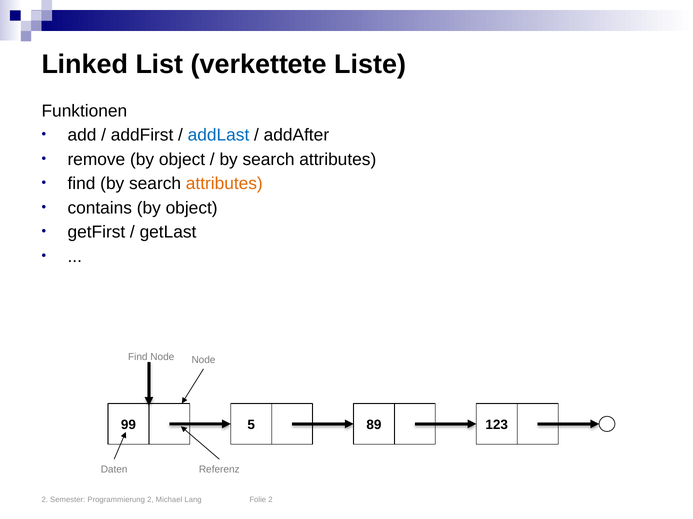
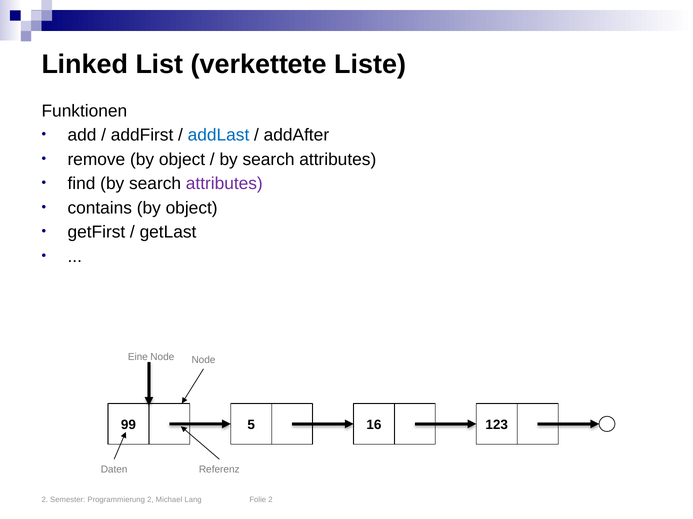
attributes at (224, 184) colour: orange -> purple
Find at (138, 357): Find -> Eine
89: 89 -> 16
